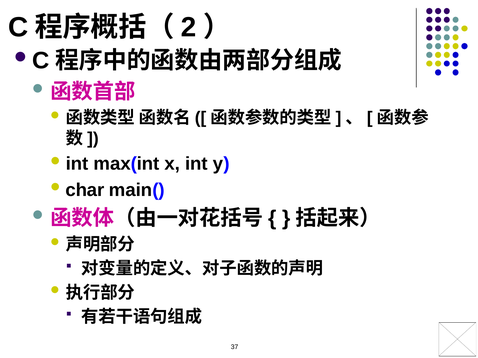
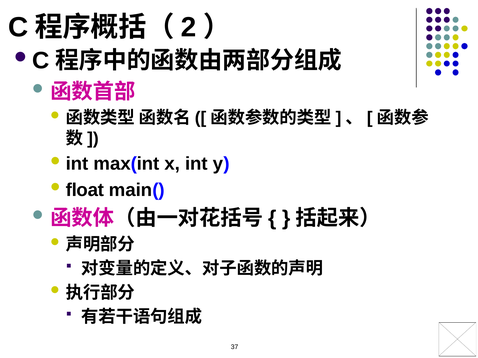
char: char -> float
